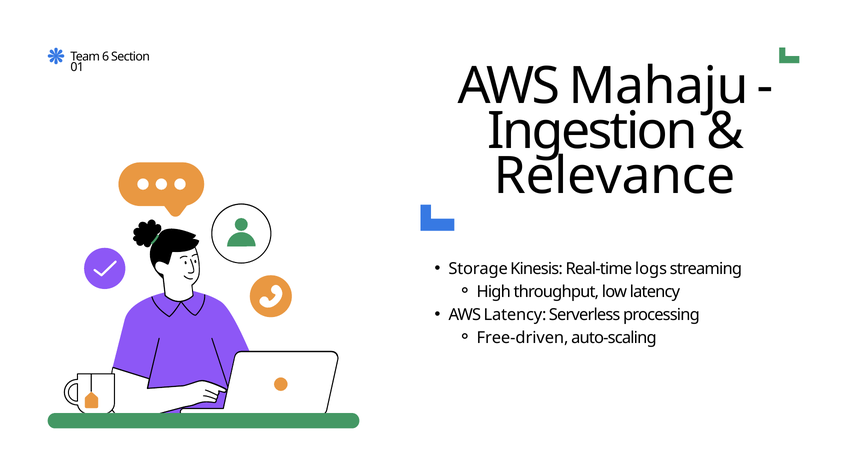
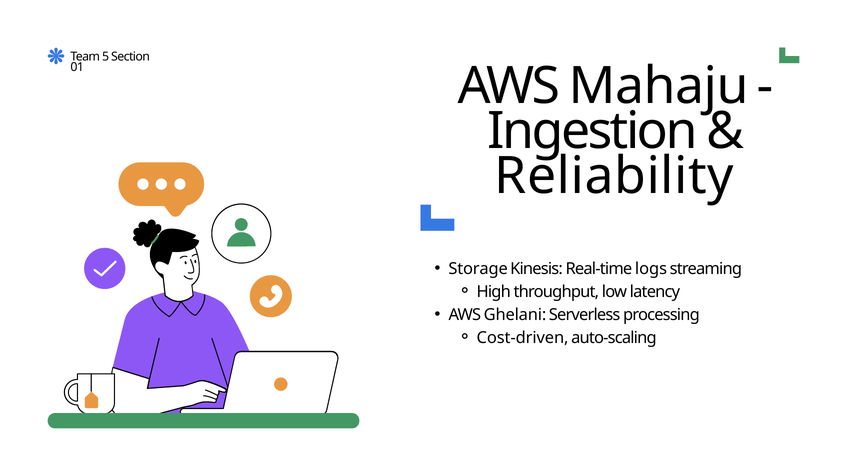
6: 6 -> 5
Relevance: Relevance -> Reliability
AWS Latency: Latency -> Ghelani
Free-driven: Free-driven -> Cost-driven
